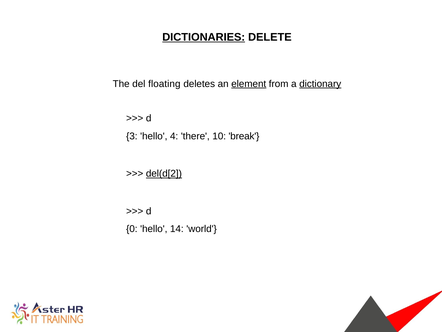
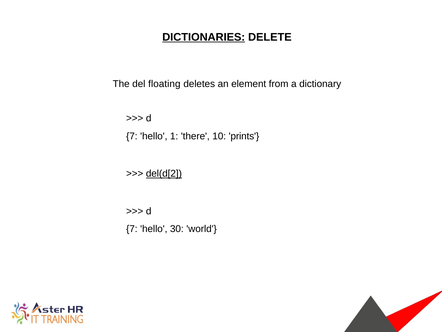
element underline: present -> none
dictionary underline: present -> none
3 at (132, 136): 3 -> 7
4: 4 -> 1
break: break -> prints
0 at (132, 229): 0 -> 7
14: 14 -> 30
